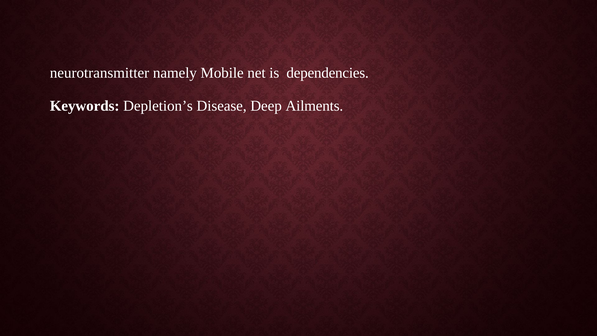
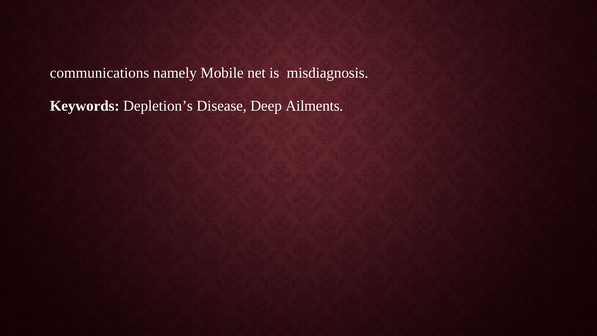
neurotransmitter: neurotransmitter -> communications
dependencies: dependencies -> misdiagnosis
